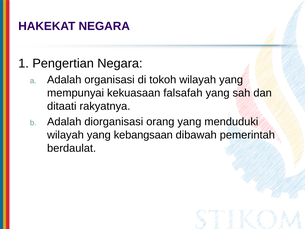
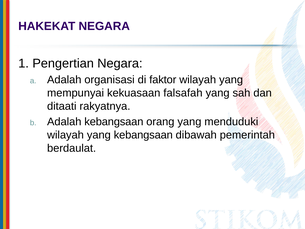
tokoh: tokoh -> faktor
Adalah diorganisasi: diorganisasi -> kebangsaan
